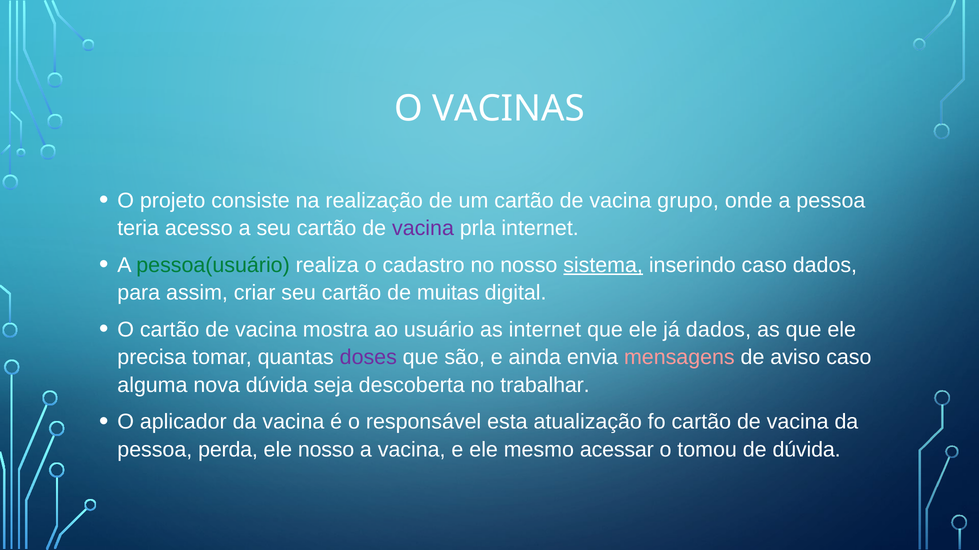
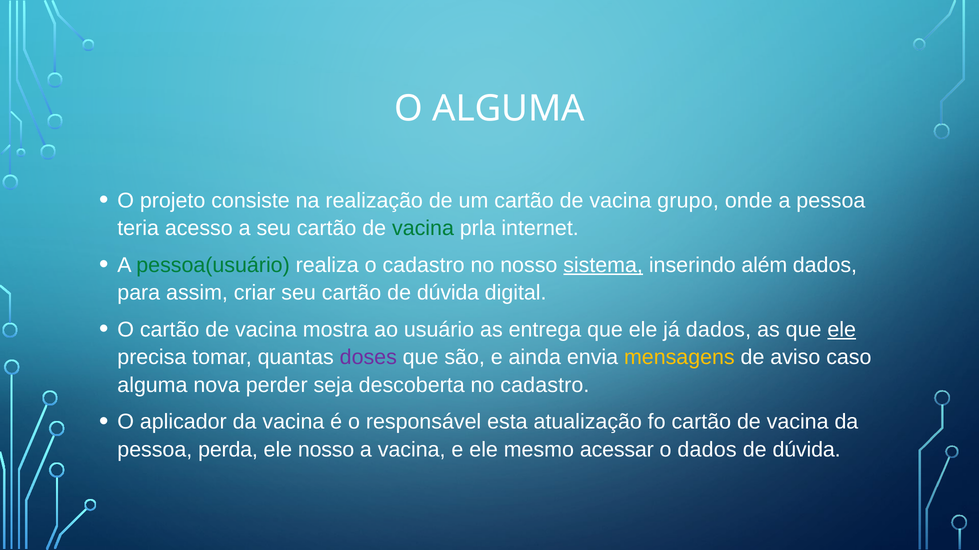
O VACINAS: VACINAS -> ALGUMA
vacina at (423, 228) colour: purple -> green
inserindo caso: caso -> além
cartão de muitas: muitas -> dúvida
as internet: internet -> entrega
ele at (842, 330) underline: none -> present
mensagens colour: pink -> yellow
nova dúvida: dúvida -> perder
no trabalhar: trabalhar -> cadastro
o tomou: tomou -> dados
